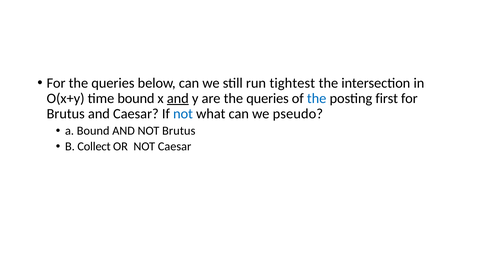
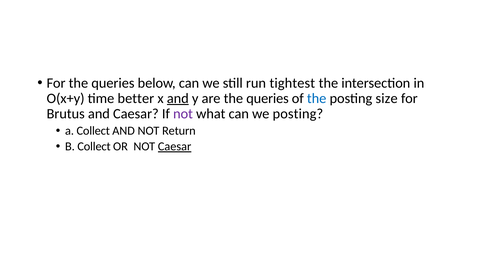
time bound: bound -> better
first: first -> size
not at (183, 114) colour: blue -> purple
we pseudo: pseudo -> posting
a Bound: Bound -> Collect
NOT Brutus: Brutus -> Return
Caesar at (175, 147) underline: none -> present
